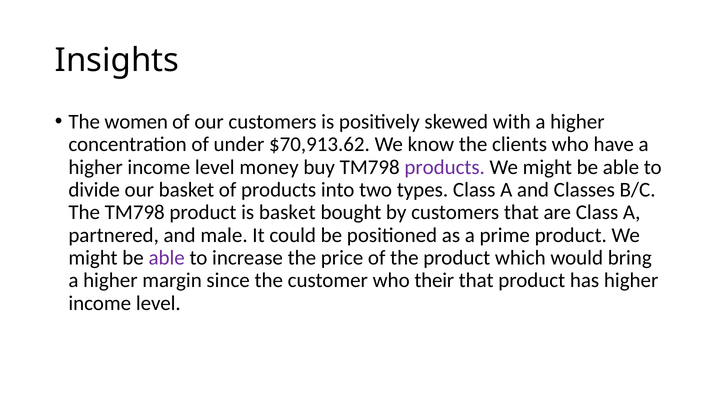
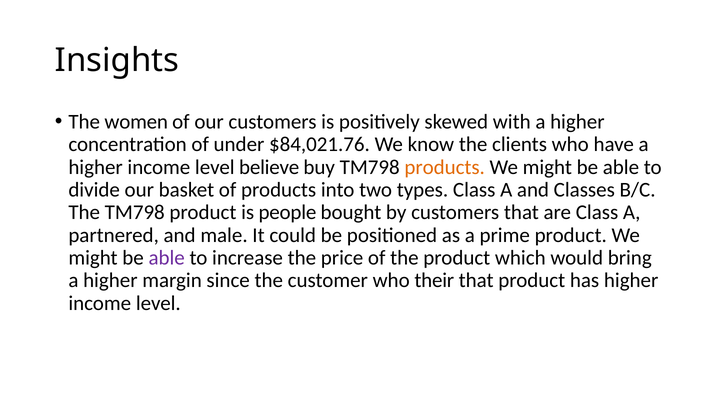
$70,913.62: $70,913.62 -> $84,021.76
money: money -> believe
products at (445, 167) colour: purple -> orange
is basket: basket -> people
